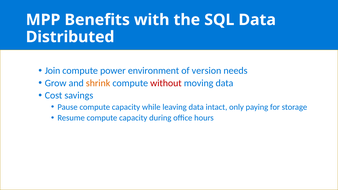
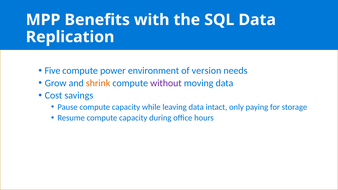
Distributed: Distributed -> Replication
Join: Join -> Five
without colour: red -> purple
